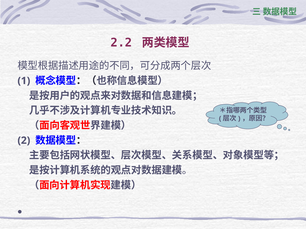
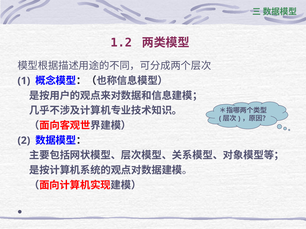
2.2: 2.2 -> 1.2
